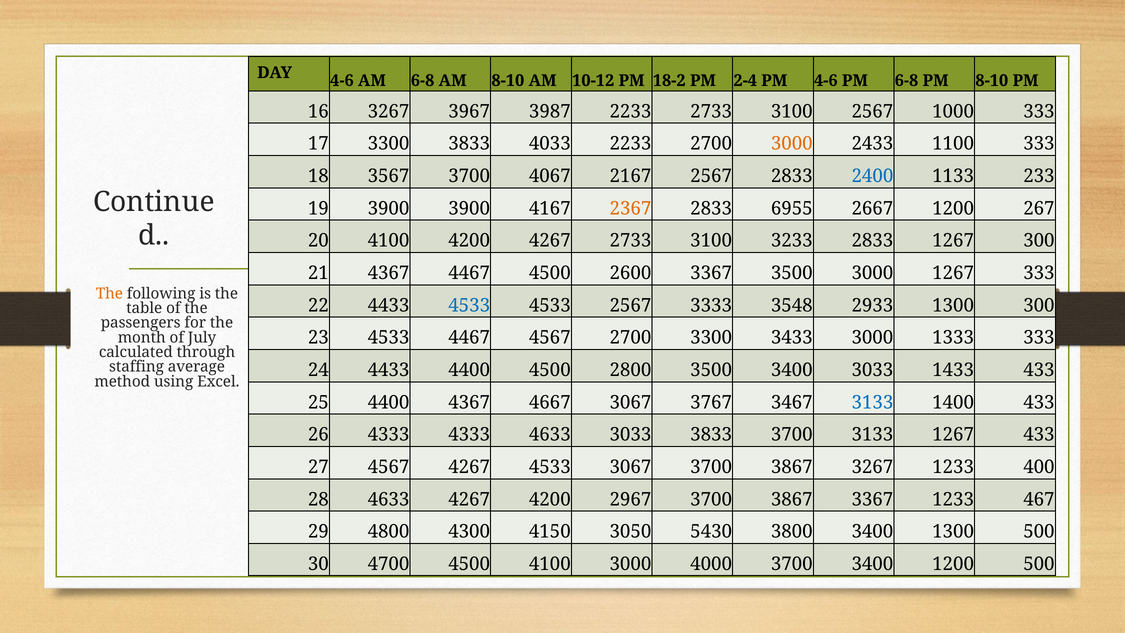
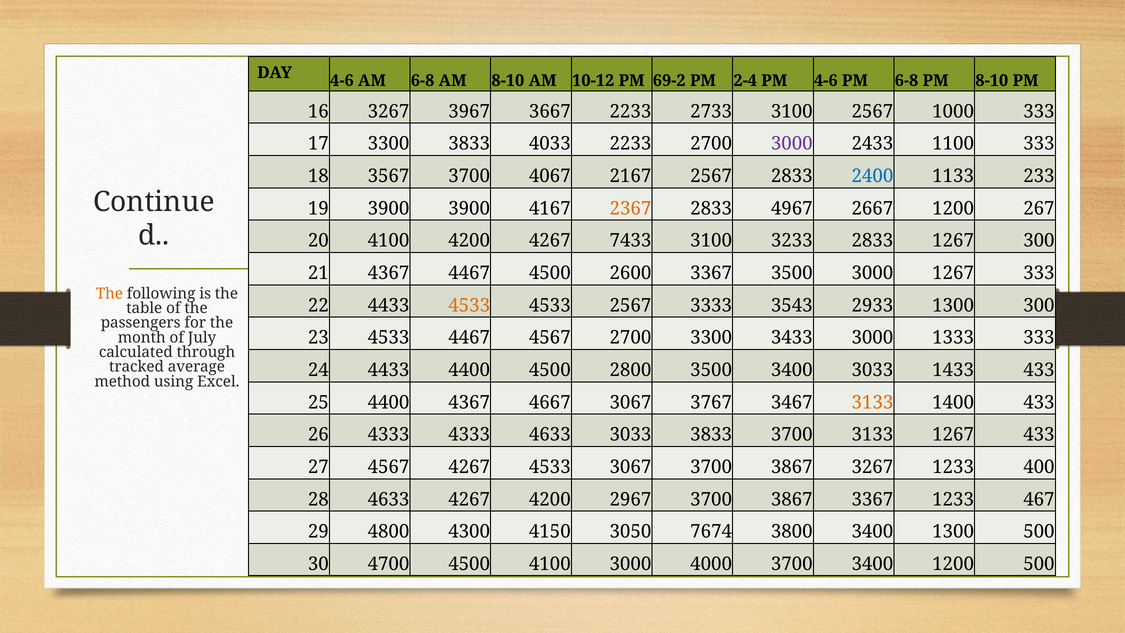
18-2: 18-2 -> 69-2
3987: 3987 -> 3667
3000 at (792, 144) colour: orange -> purple
6955: 6955 -> 4967
4267 2733: 2733 -> 7433
4533 at (469, 305) colour: blue -> orange
3548: 3548 -> 3543
staffing: staffing -> tracked
3133 at (872, 402) colour: blue -> orange
5430: 5430 -> 7674
